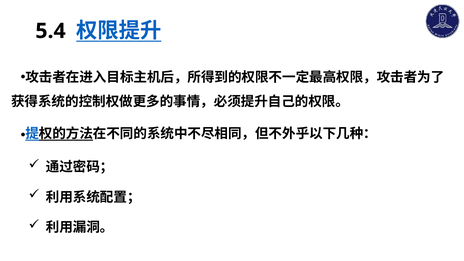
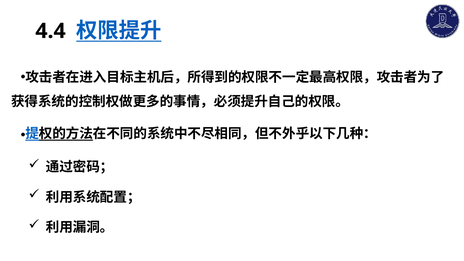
5.4: 5.4 -> 4.4
